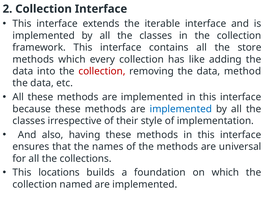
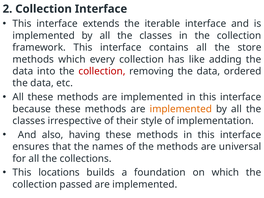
method: method -> ordered
implemented at (181, 109) colour: blue -> orange
named: named -> passed
